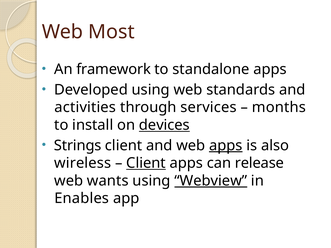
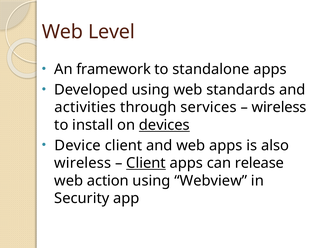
Most: Most -> Level
months at (279, 107): months -> wireless
Strings: Strings -> Device
apps at (226, 146) underline: present -> none
wants: wants -> action
Webview underline: present -> none
Enables: Enables -> Security
